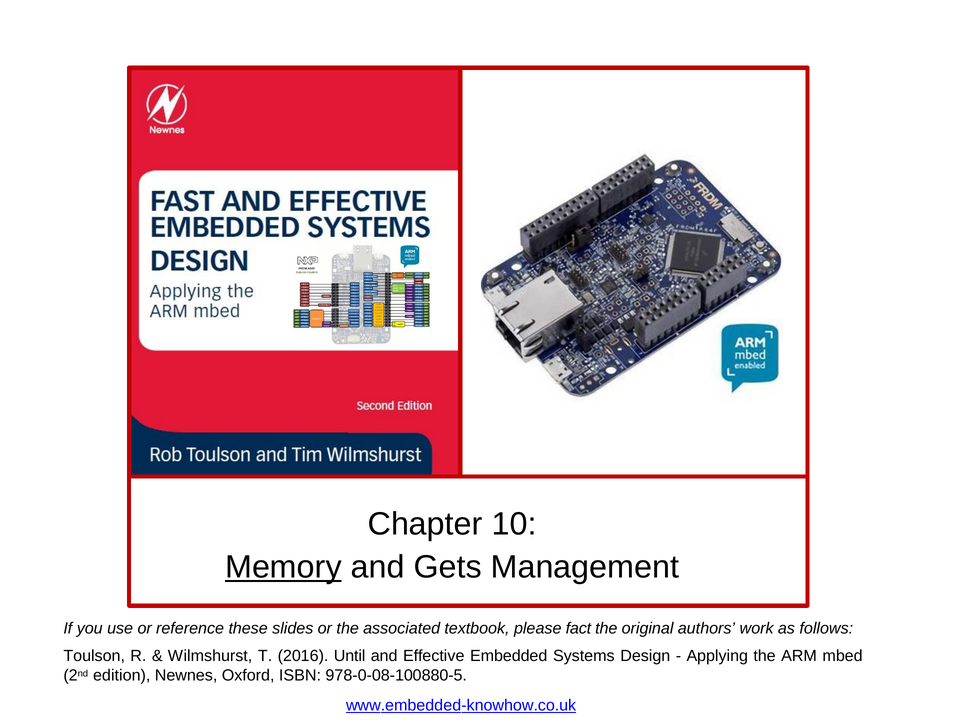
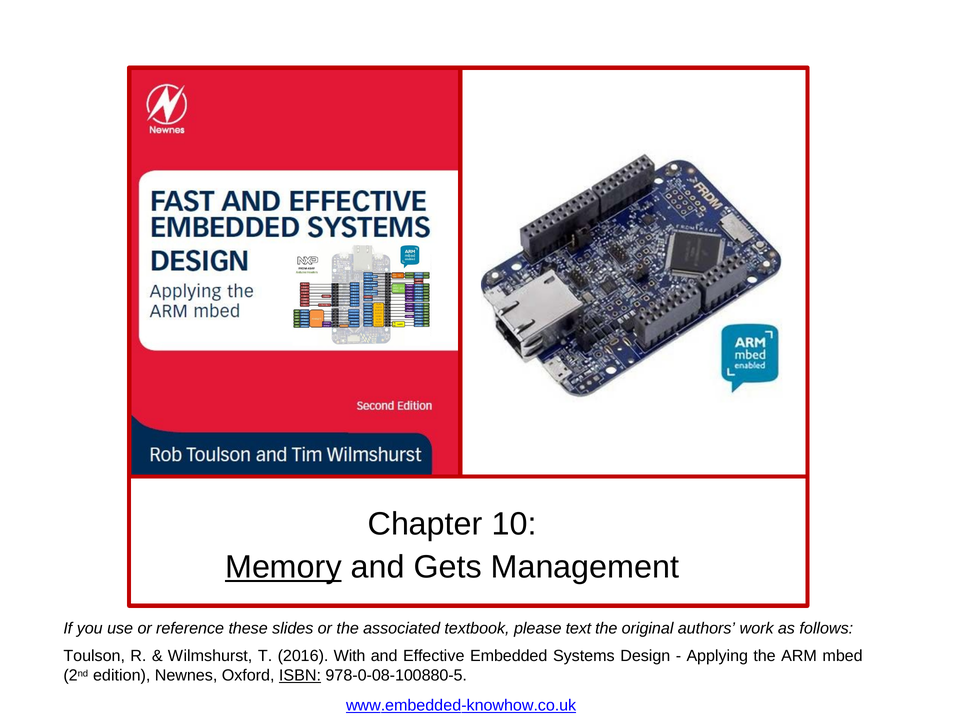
fact: fact -> text
Until: Until -> With
ISBN underline: none -> present
